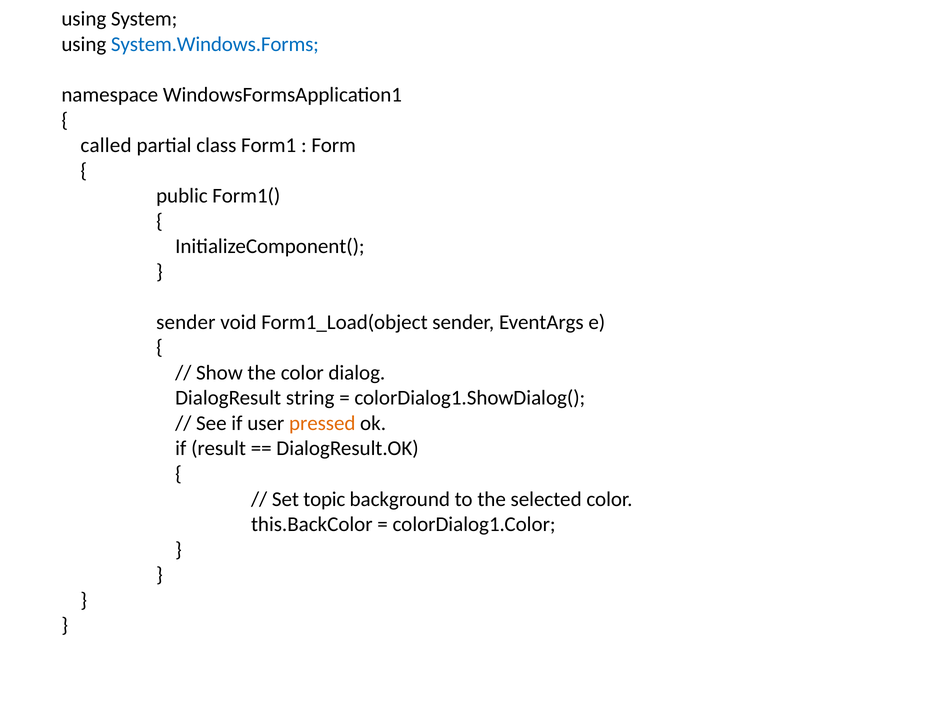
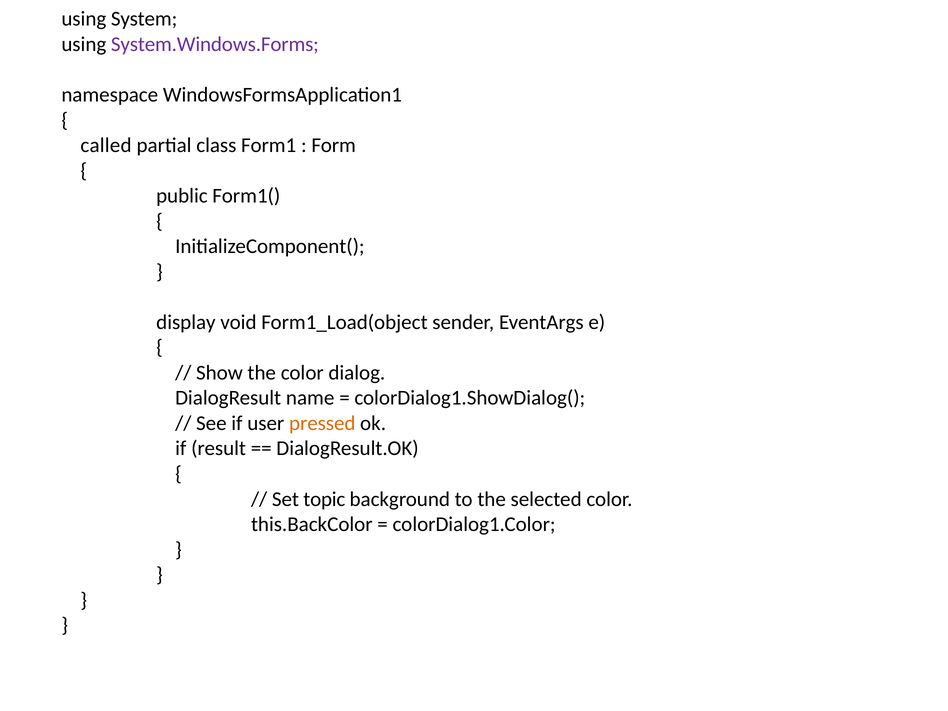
System.Windows.Forms colour: blue -> purple
sender at (186, 322): sender -> display
string: string -> name
